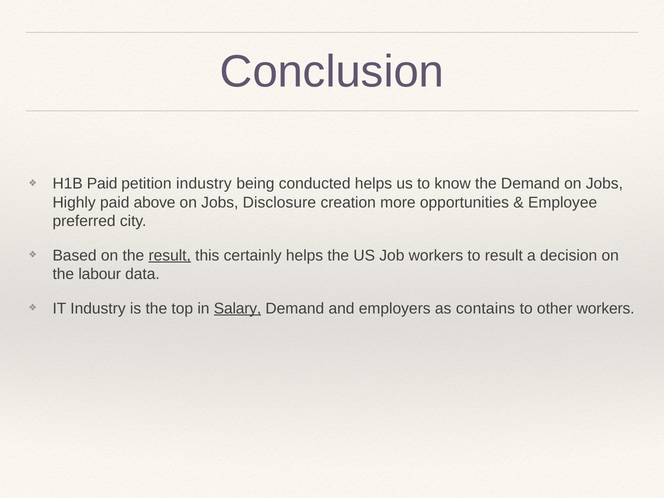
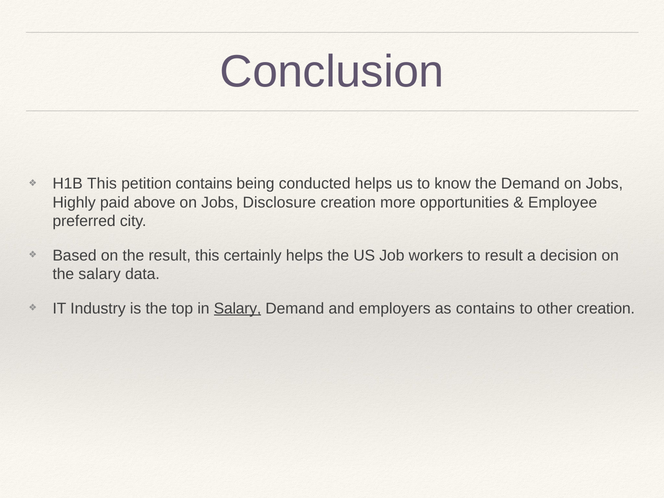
H1B Paid: Paid -> This
petition industry: industry -> contains
result at (170, 255) underline: present -> none
the labour: labour -> salary
other workers: workers -> creation
